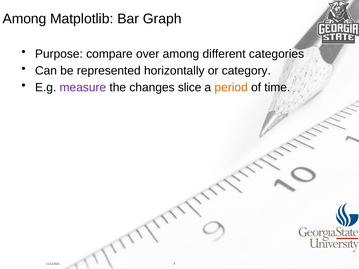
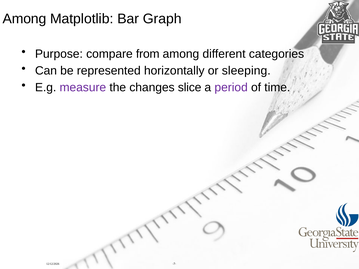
over: over -> from
category: category -> sleeping
period colour: orange -> purple
